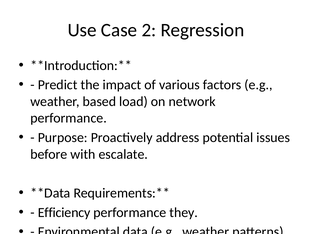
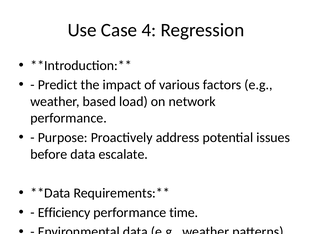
2: 2 -> 4
before with: with -> data
they: they -> time
